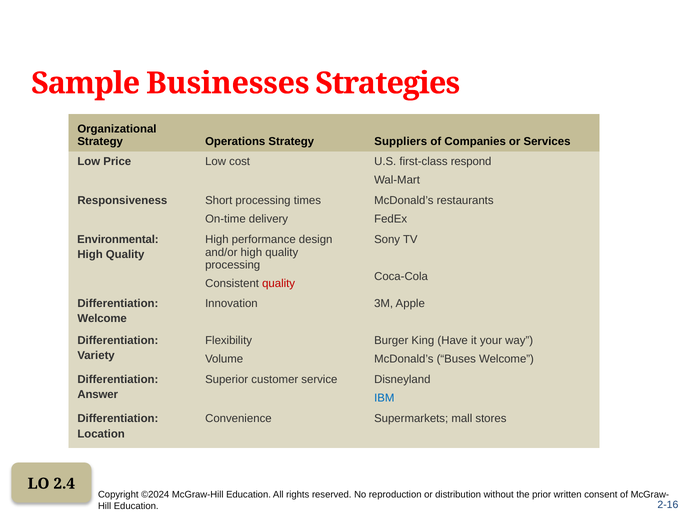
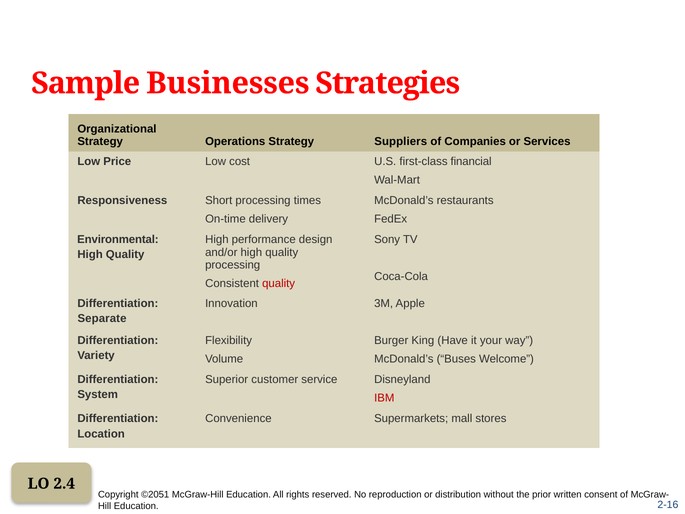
respond: respond -> financial
Welcome at (102, 318): Welcome -> Separate
Answer: Answer -> System
IBM colour: blue -> red
©2024: ©2024 -> ©2051
